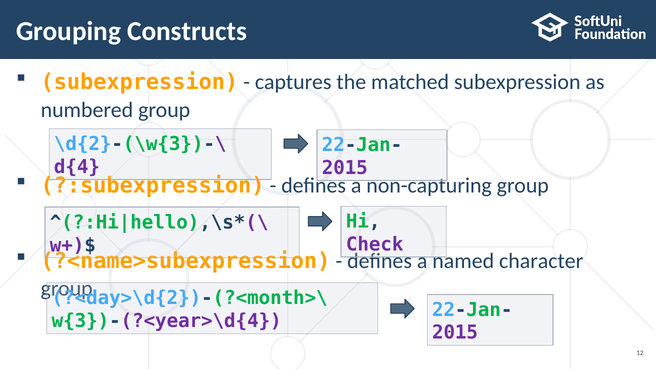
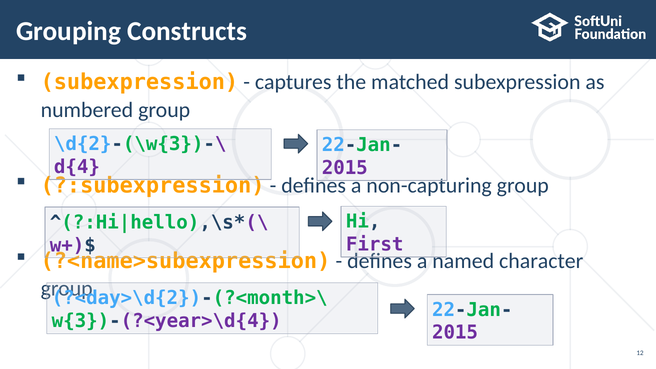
Check: Check -> First
